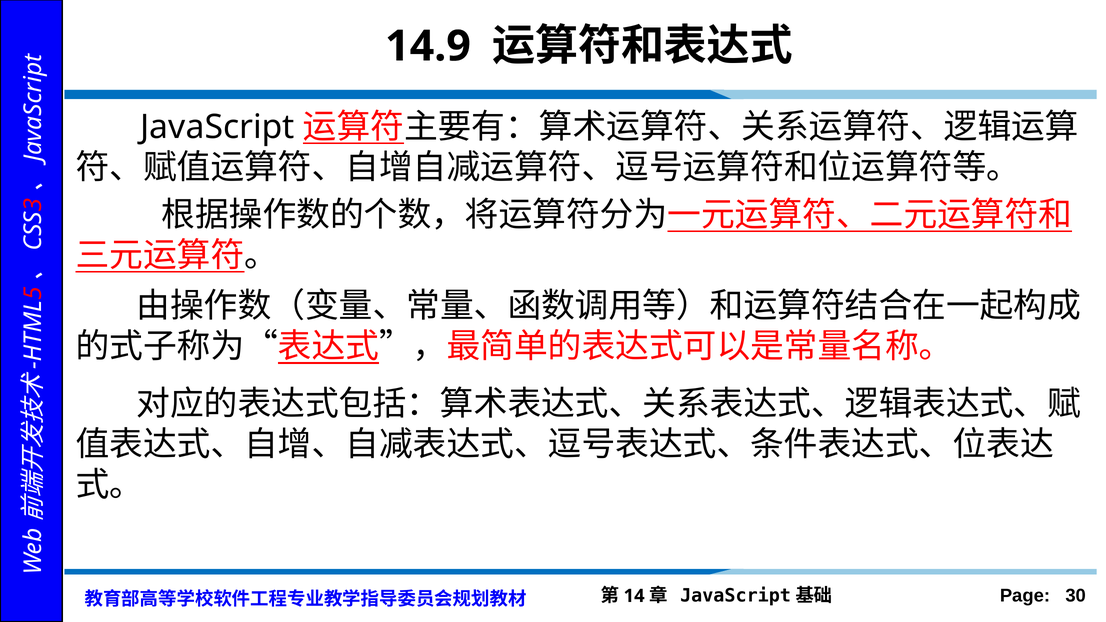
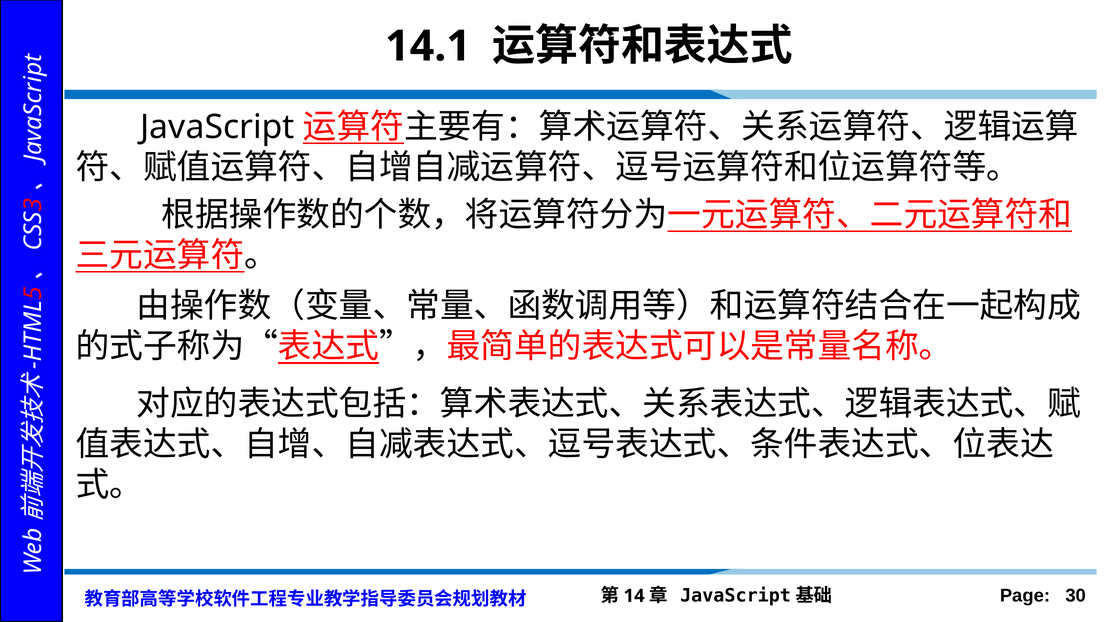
14.9: 14.9 -> 14.1
